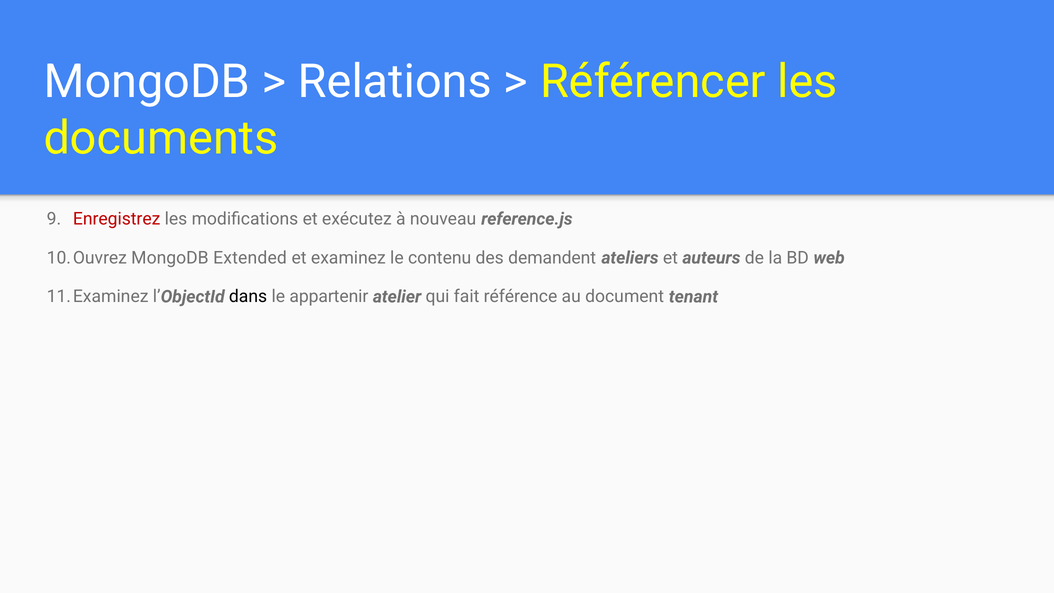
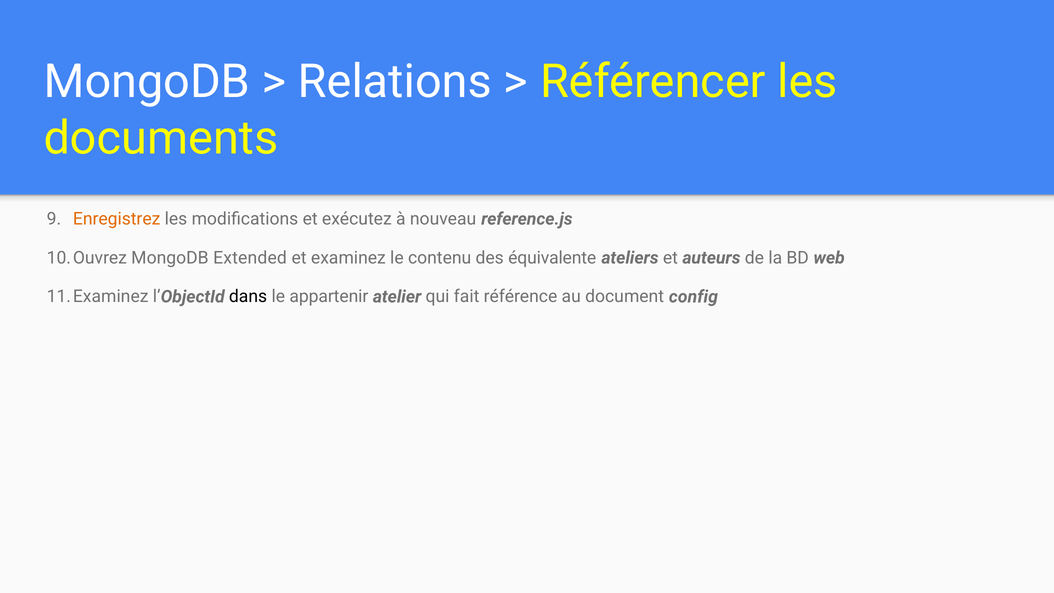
Enregistrez colour: red -> orange
demandent: demandent -> équivalente
tenant: tenant -> config
